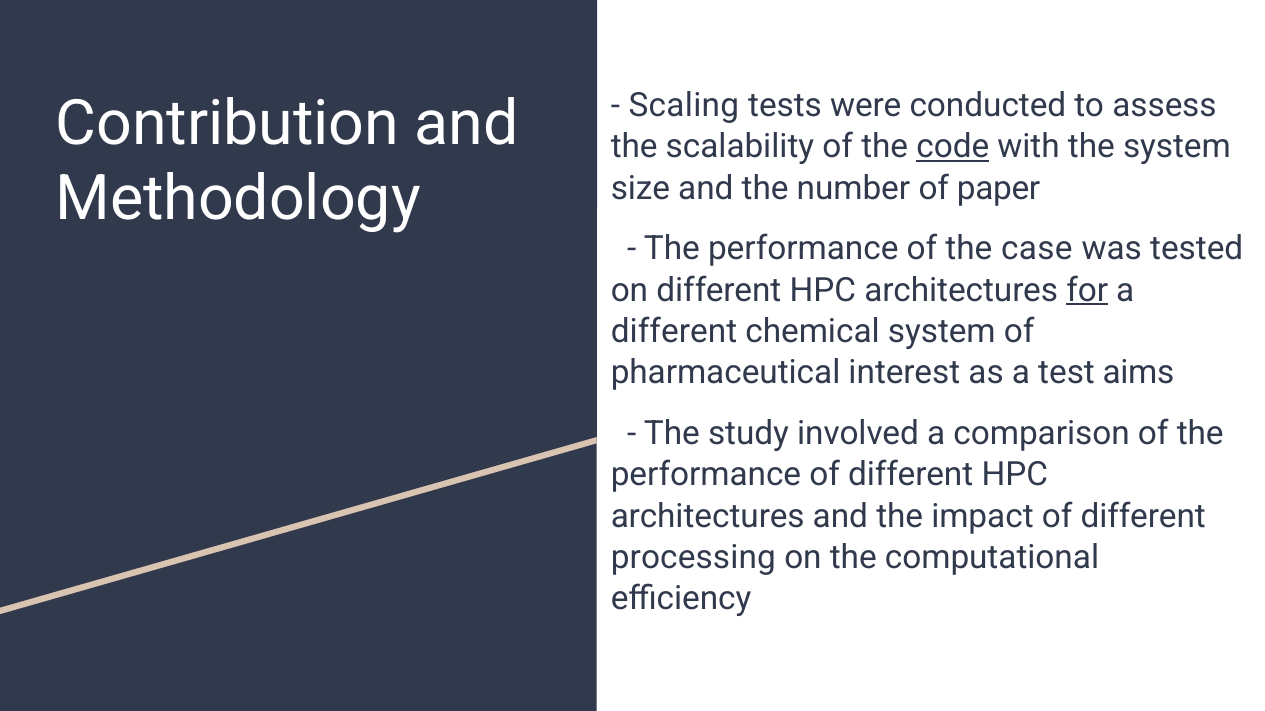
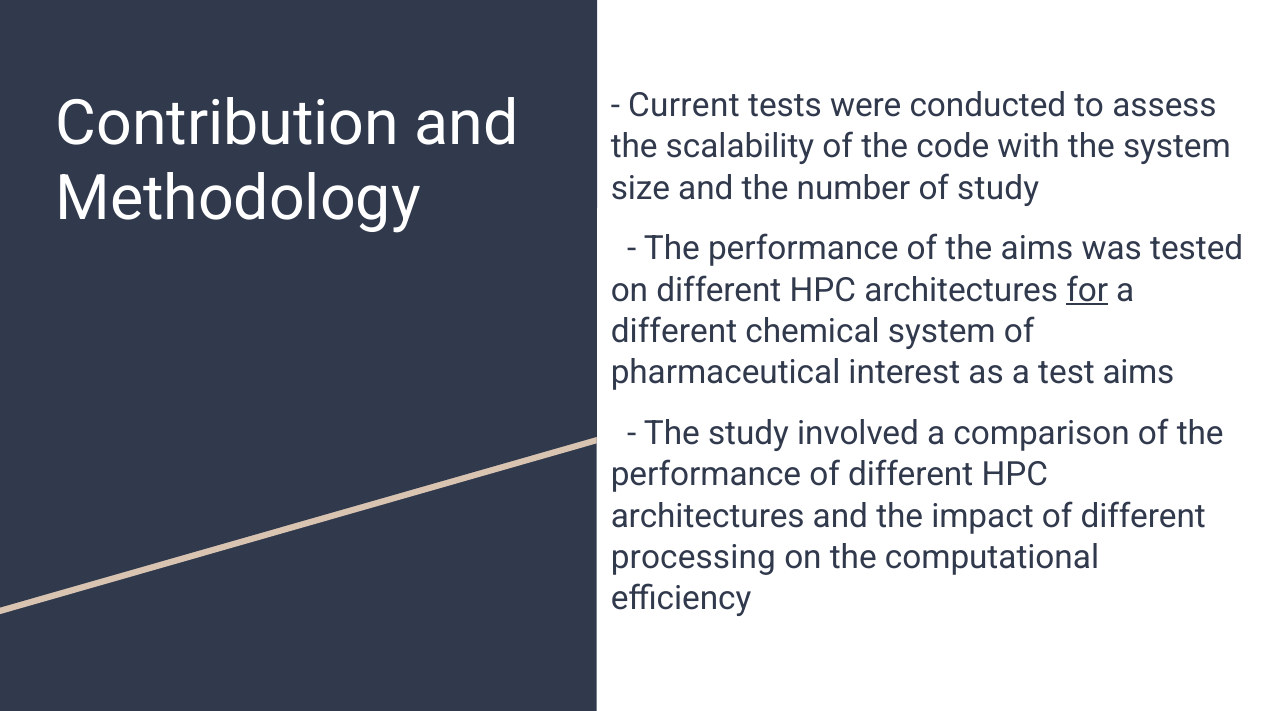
Scaling: Scaling -> Current
code underline: present -> none
of paper: paper -> study
the case: case -> aims
